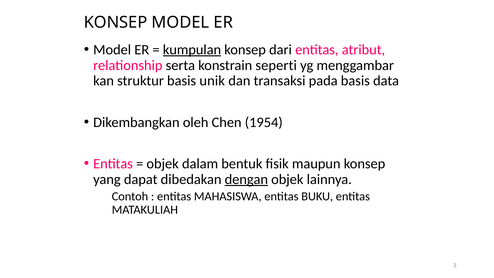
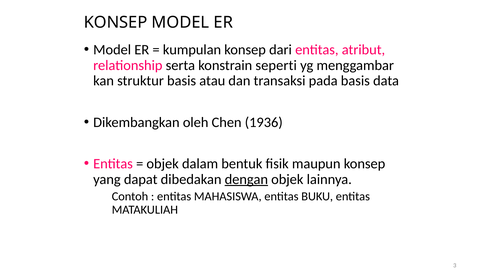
kumpulan underline: present -> none
unik: unik -> atau
1954: 1954 -> 1936
